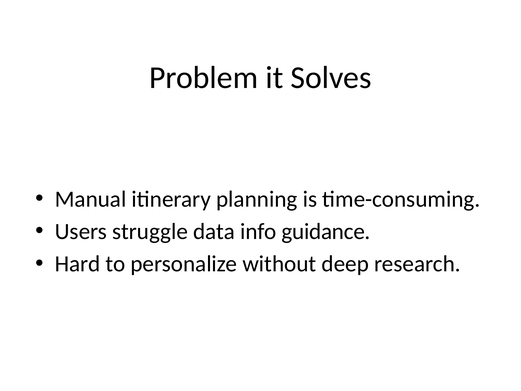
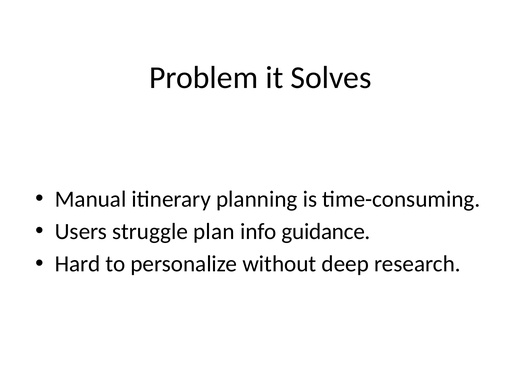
data: data -> plan
